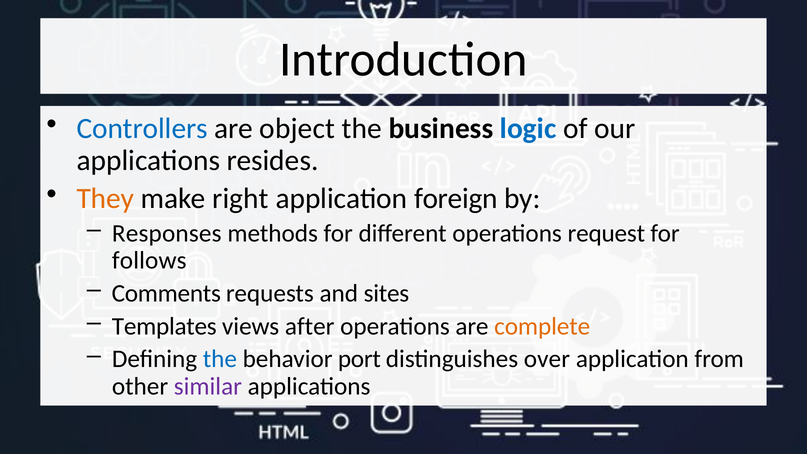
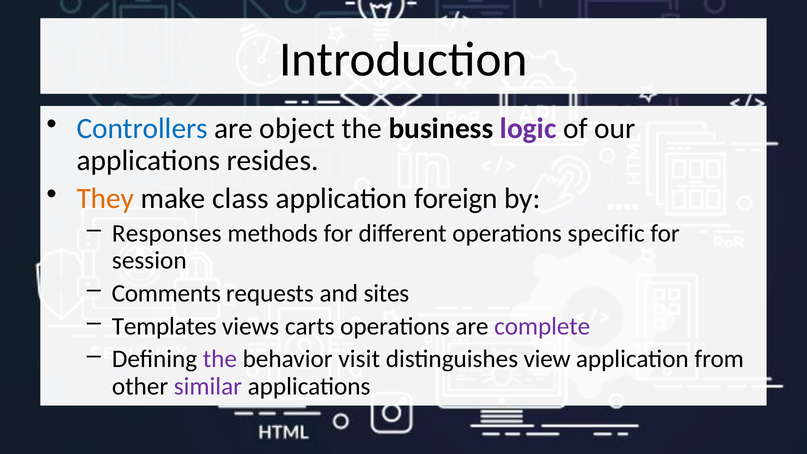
logic colour: blue -> purple
right: right -> class
request: request -> specific
follows: follows -> session
after: after -> carts
complete colour: orange -> purple
the at (220, 359) colour: blue -> purple
port: port -> visit
over: over -> view
